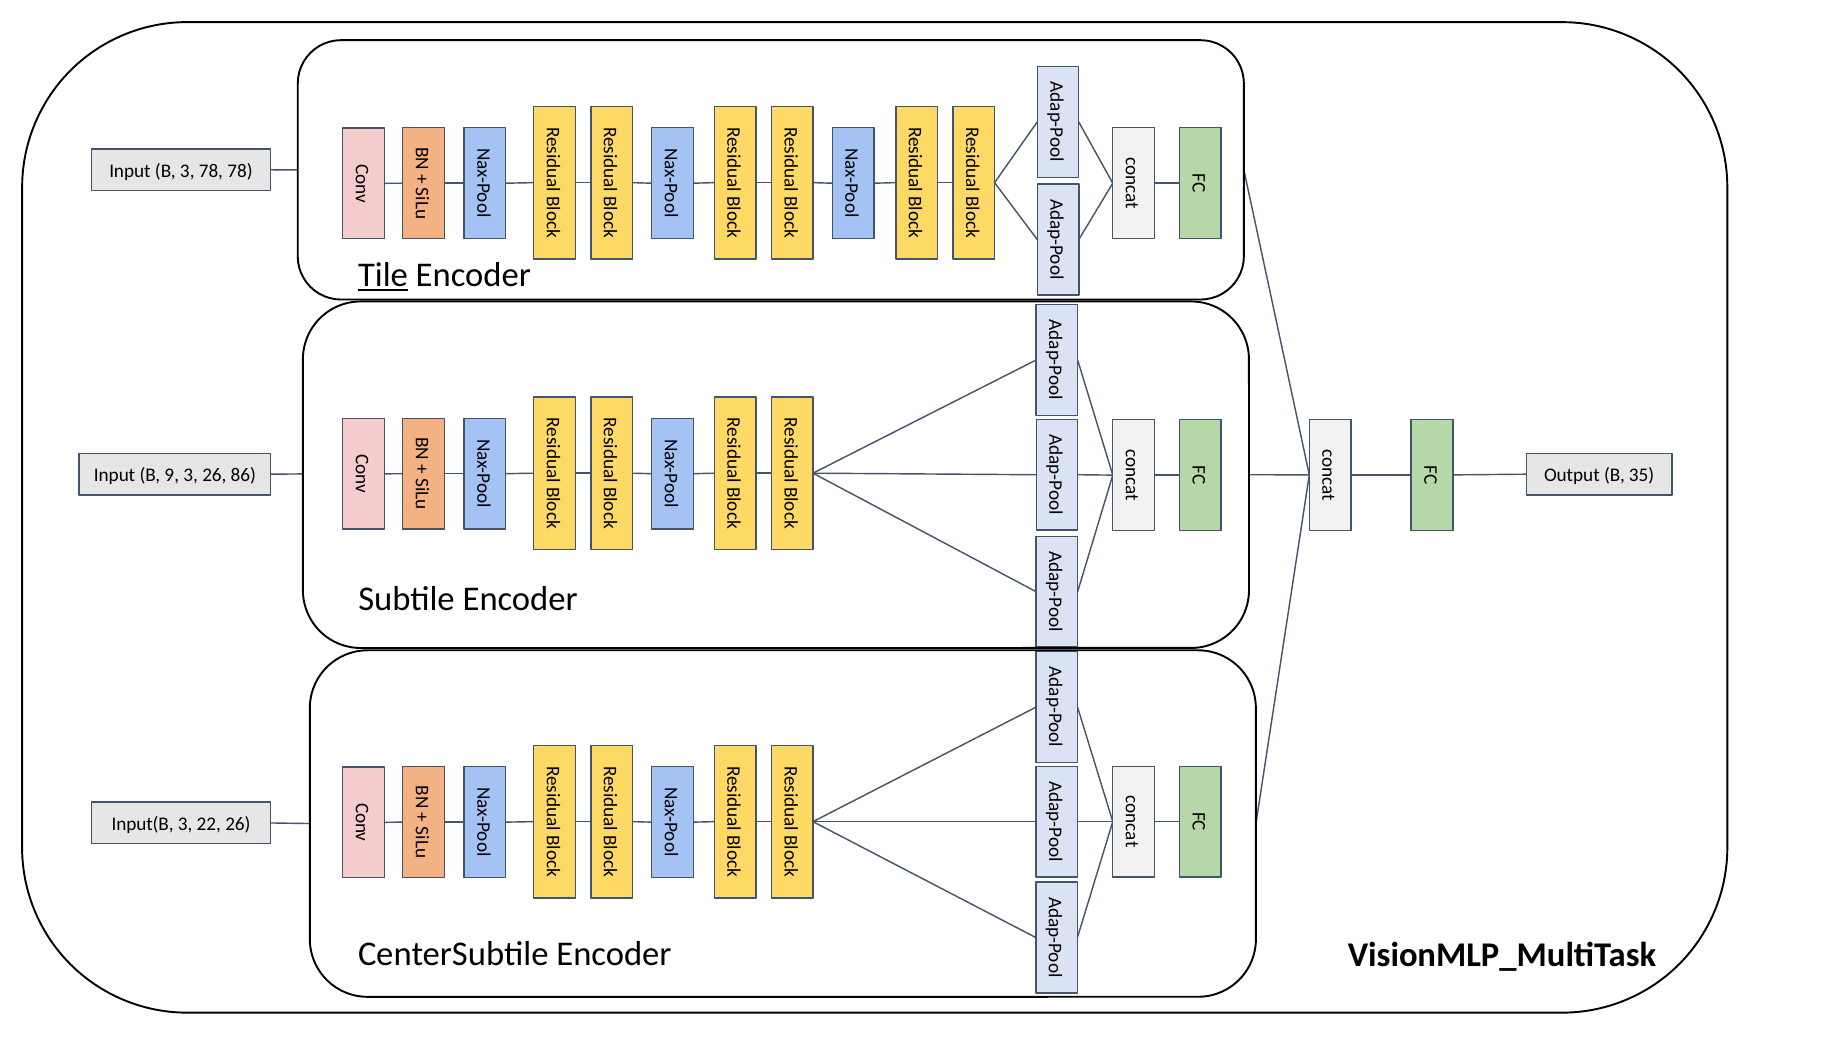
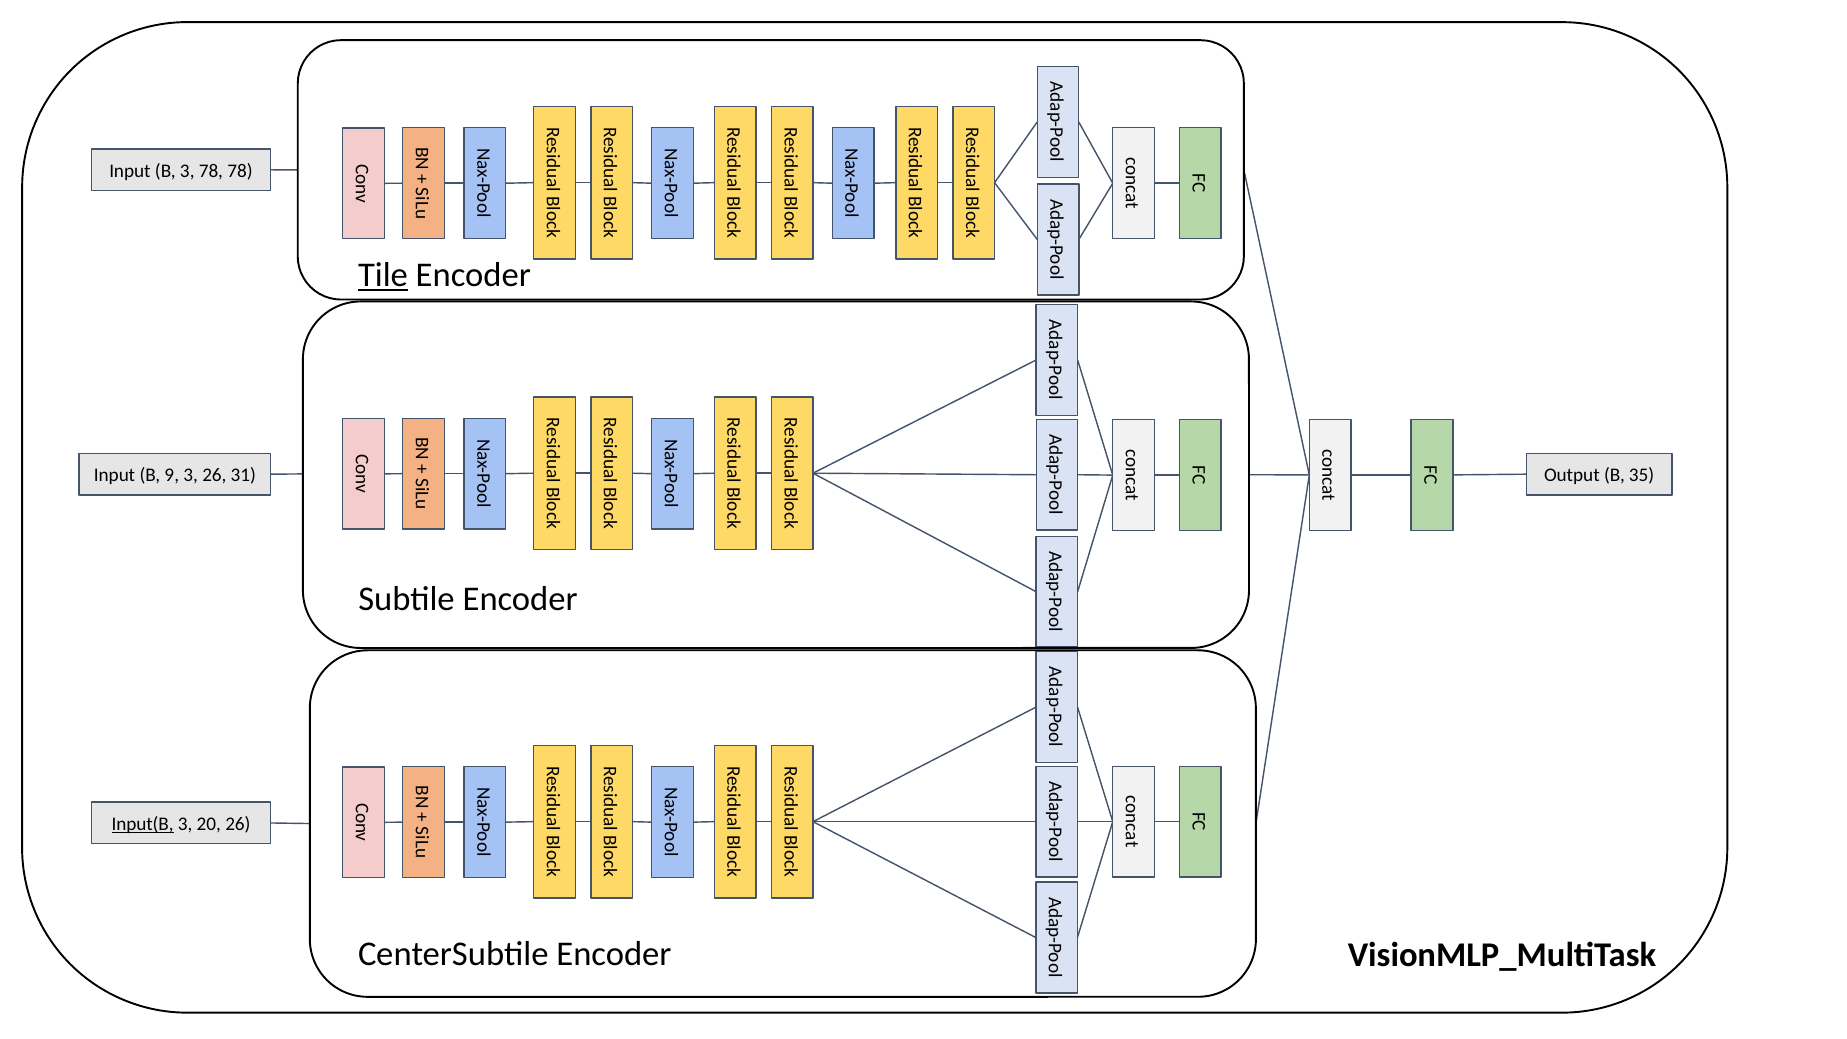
86: 86 -> 31
Input(B underline: none -> present
22: 22 -> 20
